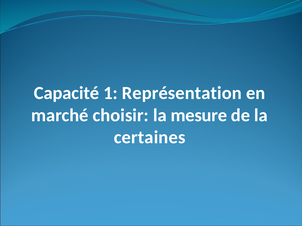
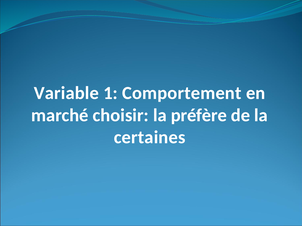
Capacité: Capacité -> Variable
Représentation: Représentation -> Comportement
mesure: mesure -> préfère
